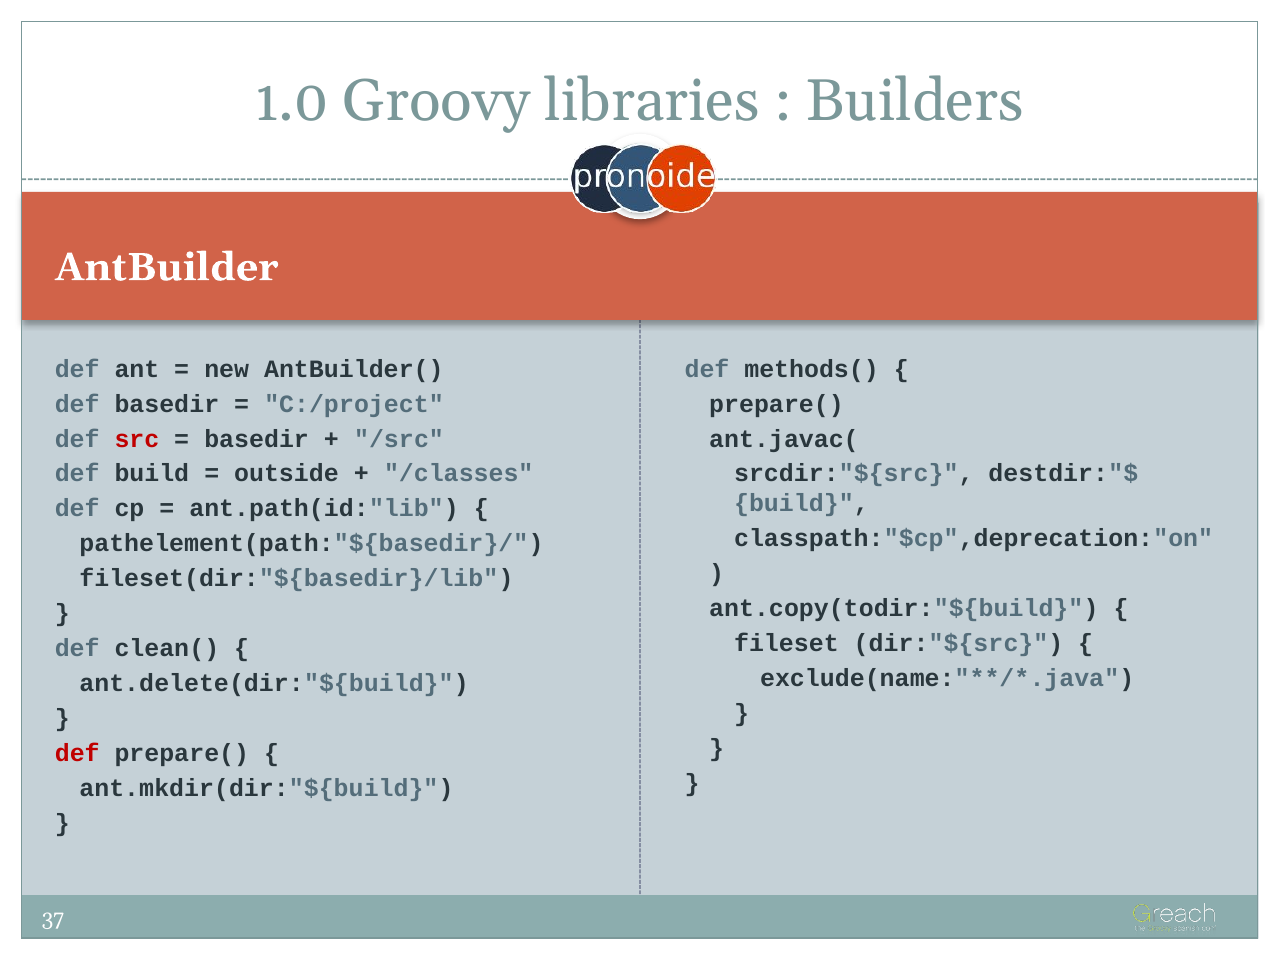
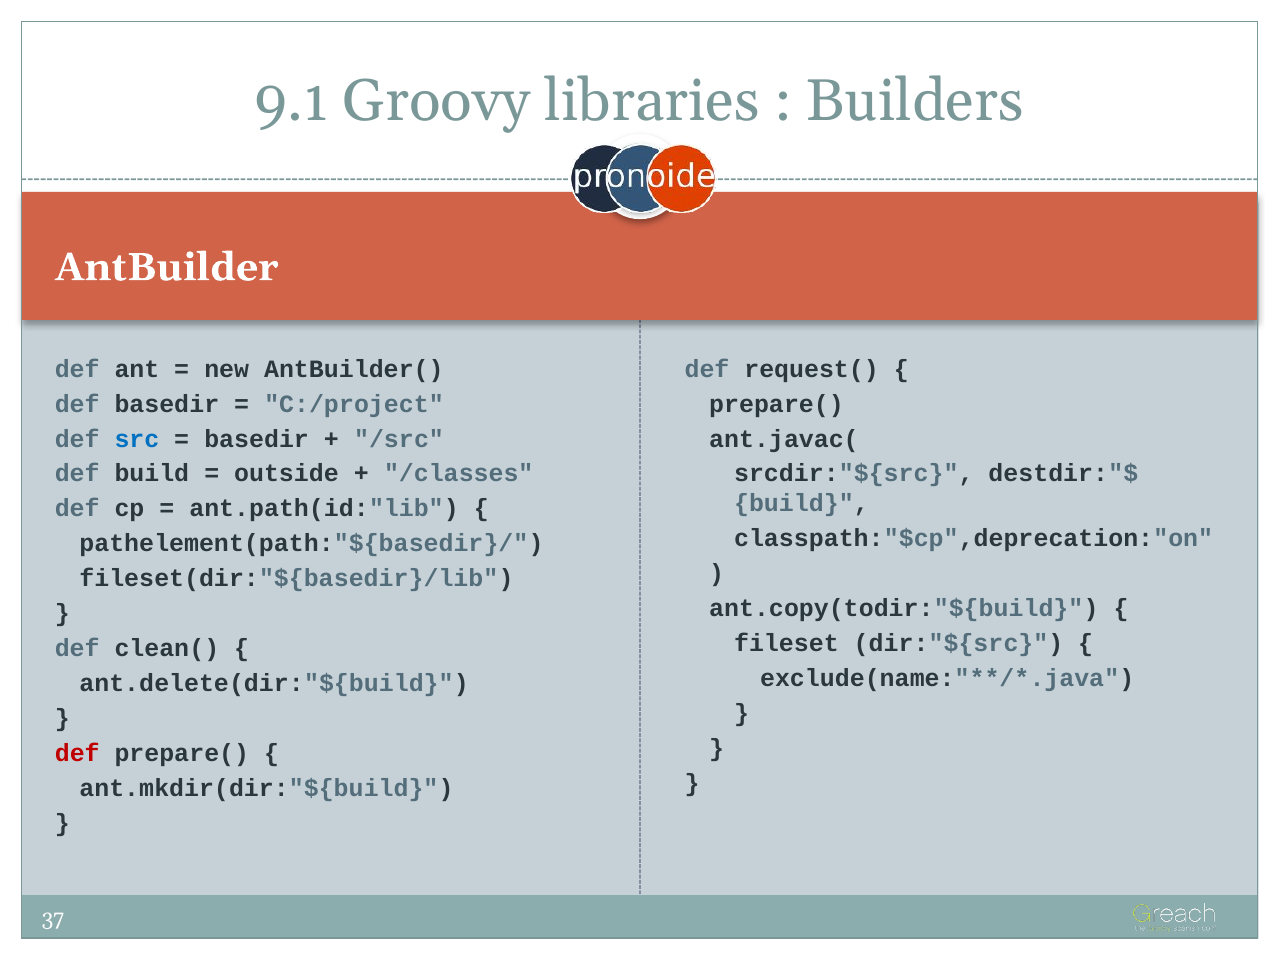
1.0: 1.0 -> 9.1
methods(: methods( -> request(
src colour: red -> blue
